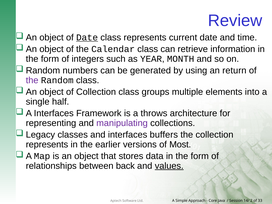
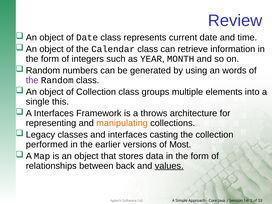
Date at (87, 38) underline: present -> none
return: return -> words
half: half -> this
manipulating colour: purple -> orange
buffers: buffers -> casting
represents at (47, 144): represents -> performed
